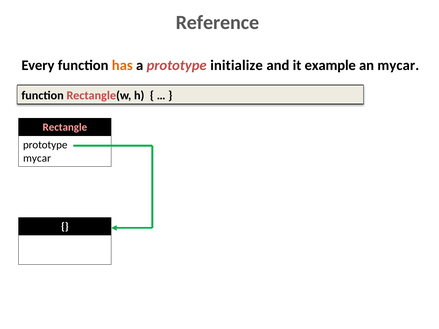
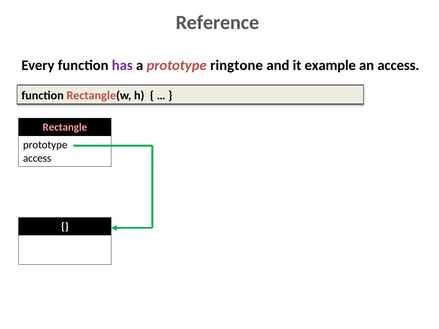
has colour: orange -> purple
initialize: initialize -> ringtone
an mycar: mycar -> access
mycar at (37, 158): mycar -> access
